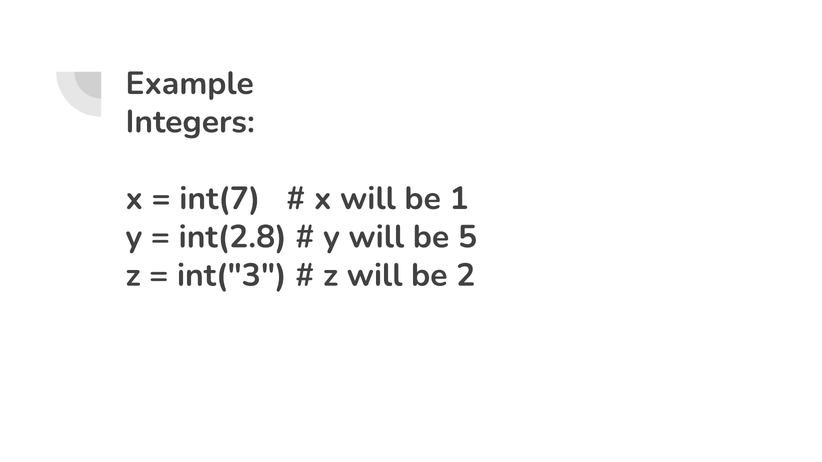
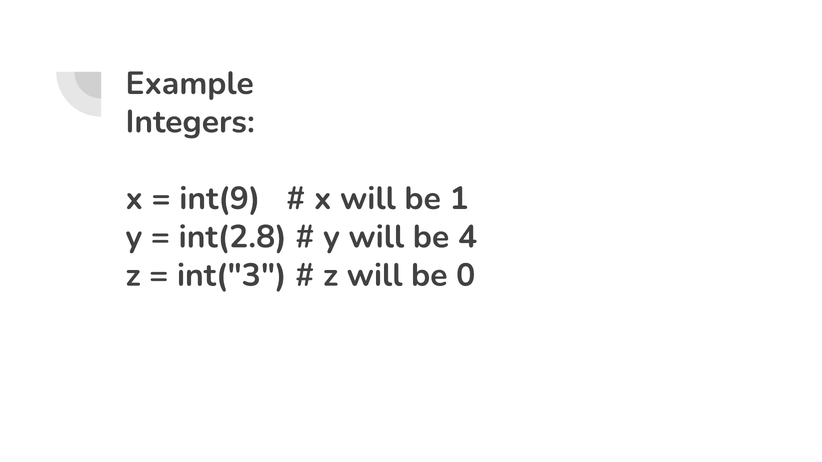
int(7: int(7 -> int(9
5: 5 -> 4
2: 2 -> 0
